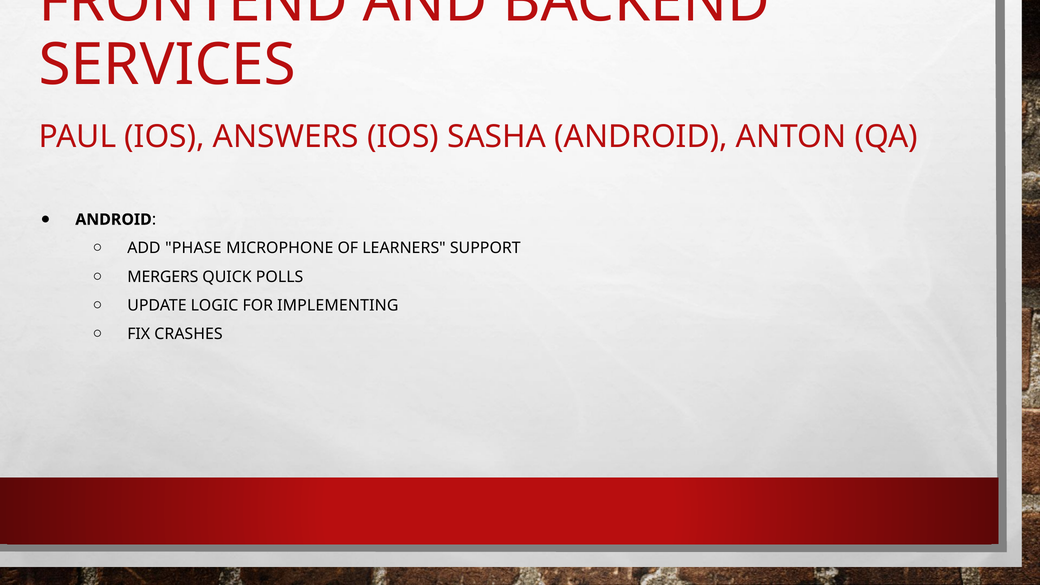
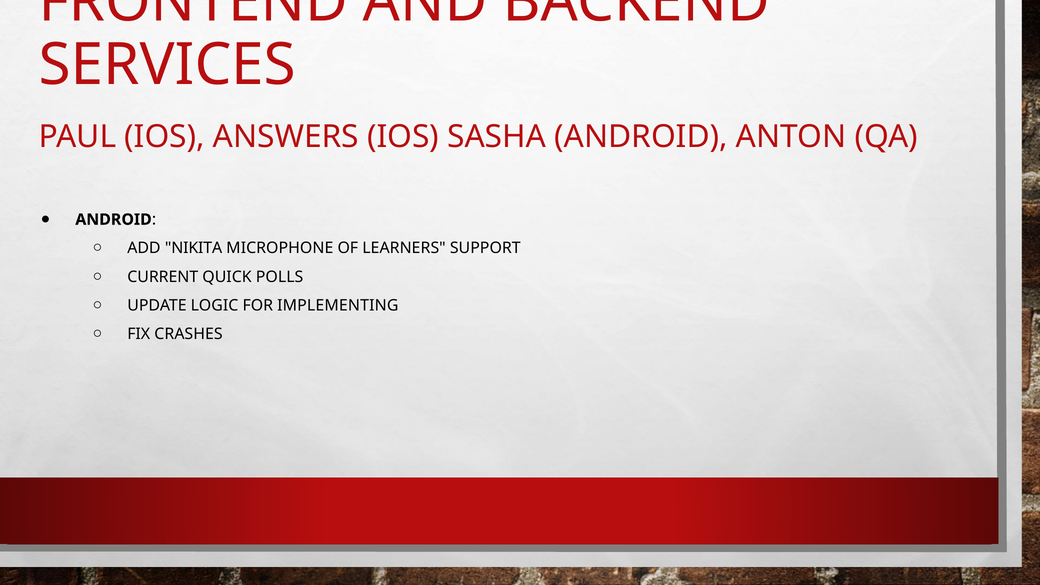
PHASE: PHASE -> NIKITA
MERGERS: MERGERS -> CURRENT
